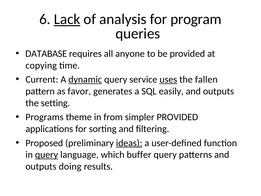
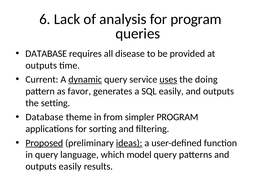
Lack underline: present -> none
anyone: anyone -> disease
copying at (41, 65): copying -> outputs
fallen: fallen -> doing
Programs at (44, 117): Programs -> Database
simpler PROVIDED: PROVIDED -> PROGRAM
Proposed underline: none -> present
query at (47, 155) underline: present -> none
buffer: buffer -> model
outputs doing: doing -> easily
